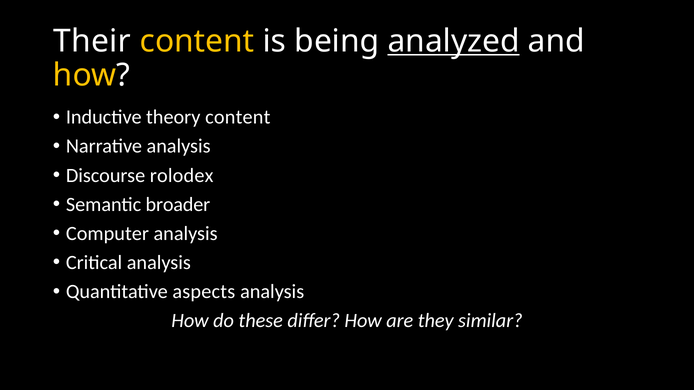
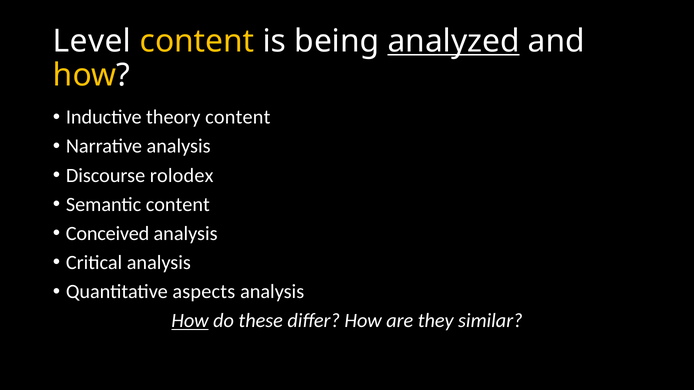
Their: Their -> Level
Semantic broader: broader -> content
Computer: Computer -> Conceived
How at (190, 321) underline: none -> present
